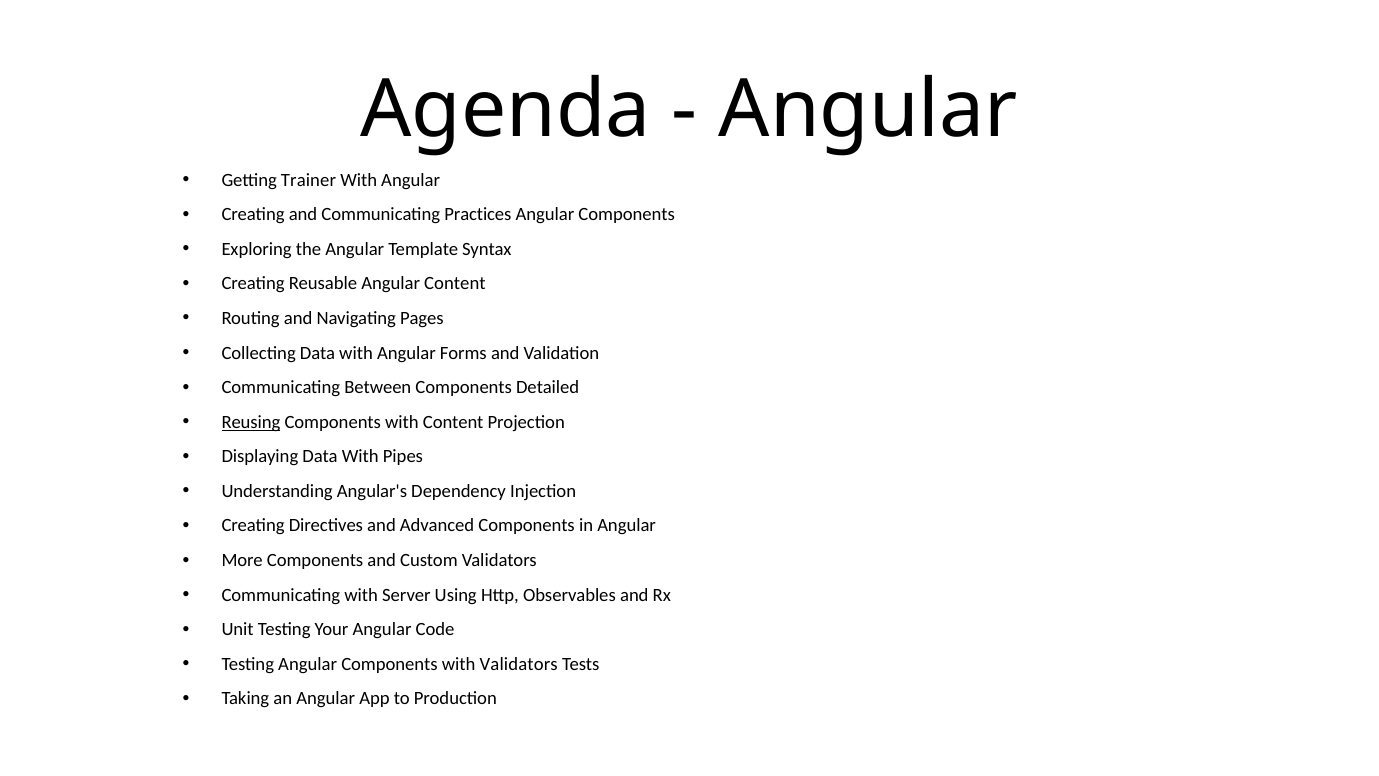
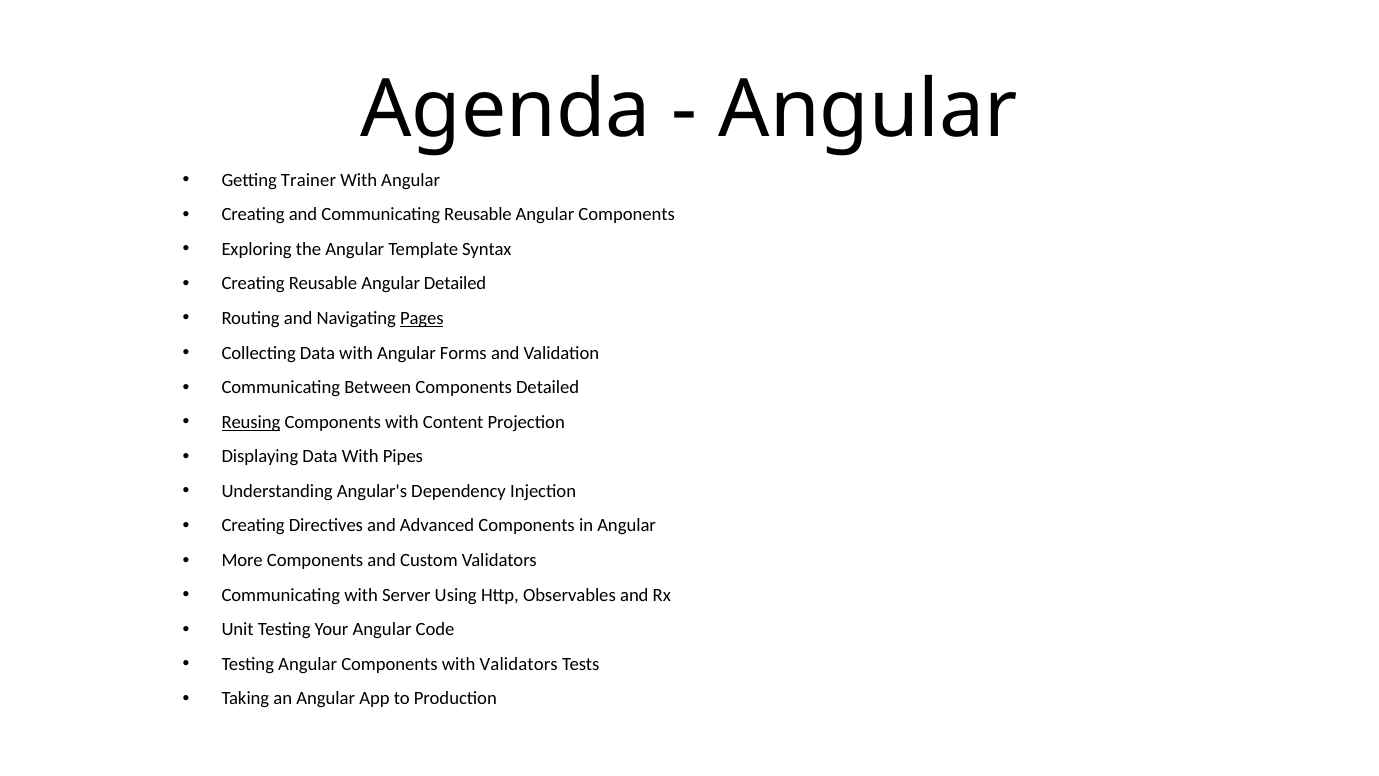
Communicating Practices: Practices -> Reusable
Angular Content: Content -> Detailed
Pages underline: none -> present
